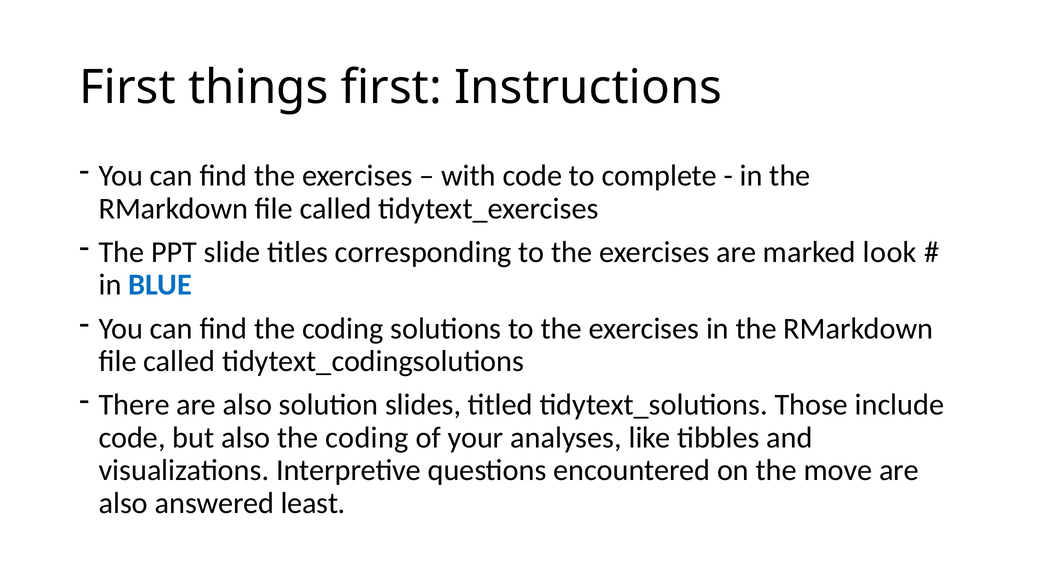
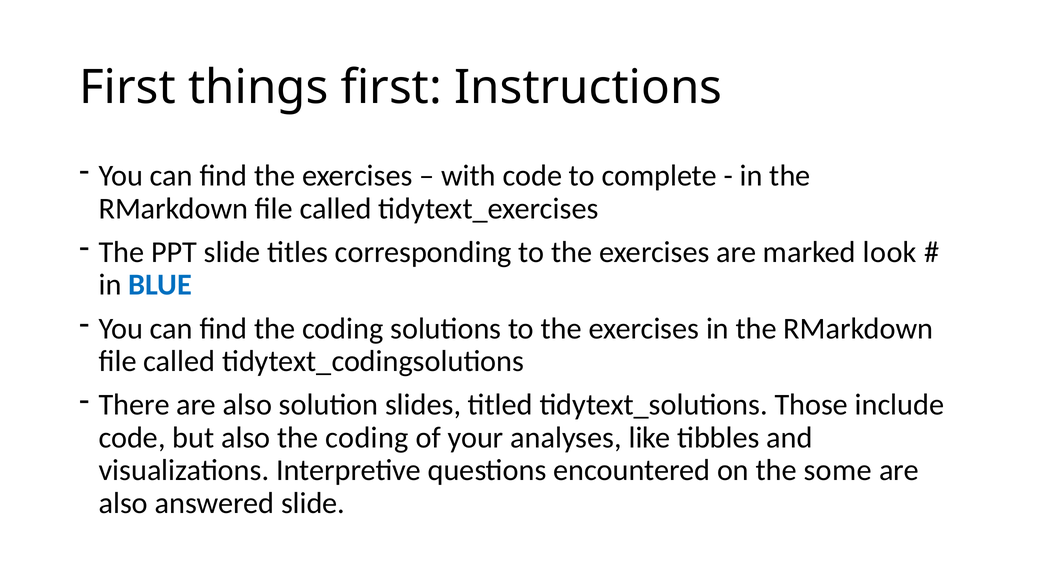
move: move -> some
answered least: least -> slide
